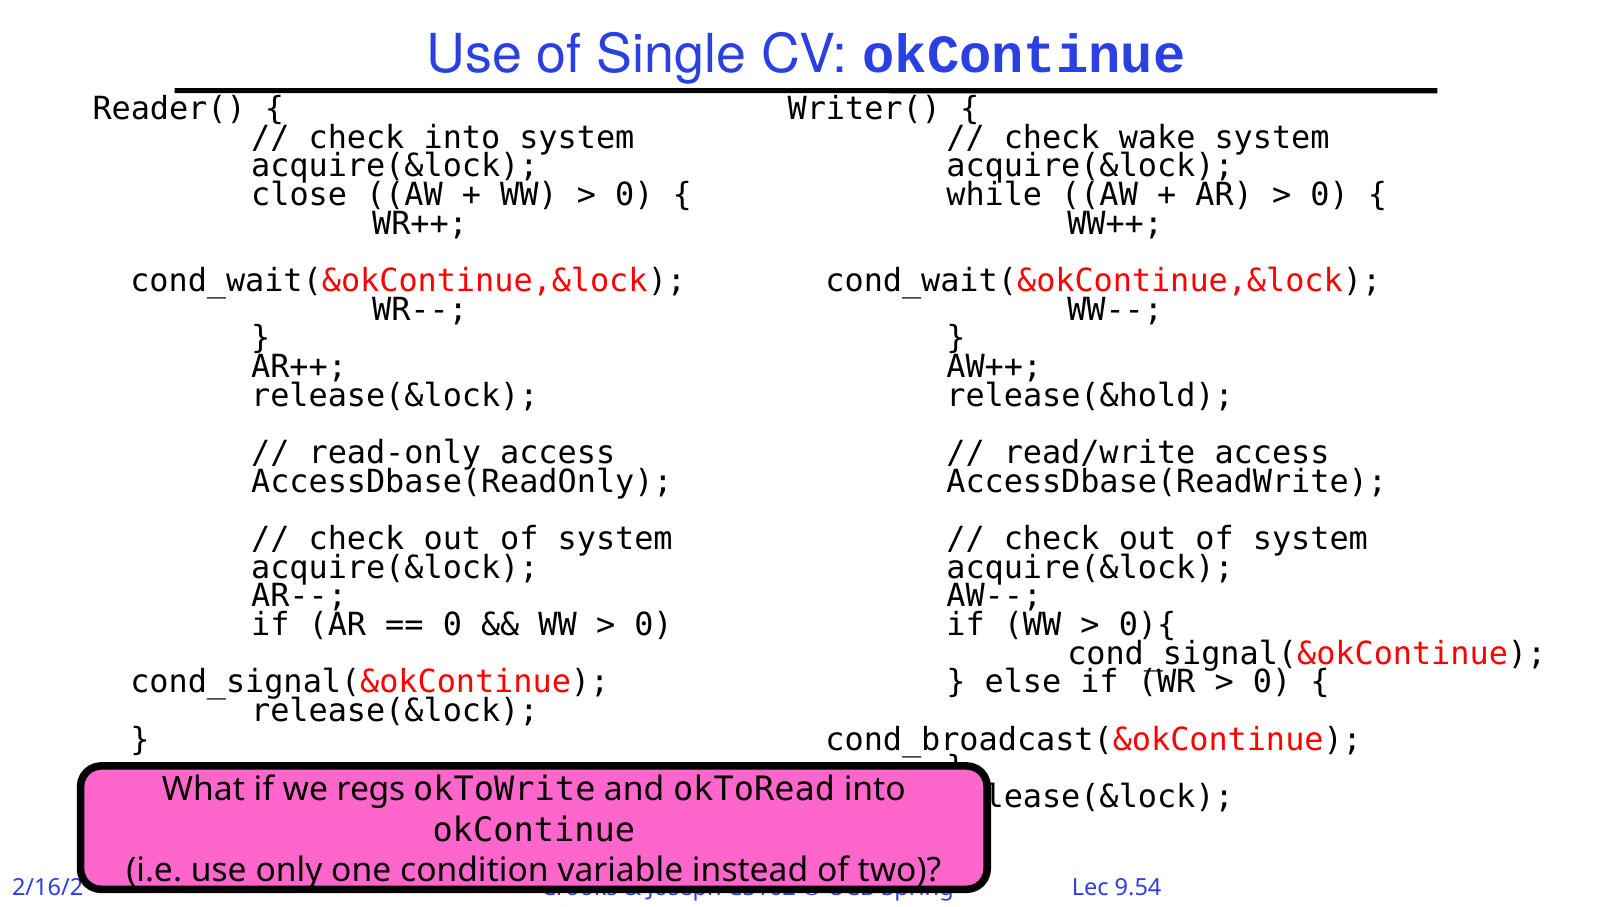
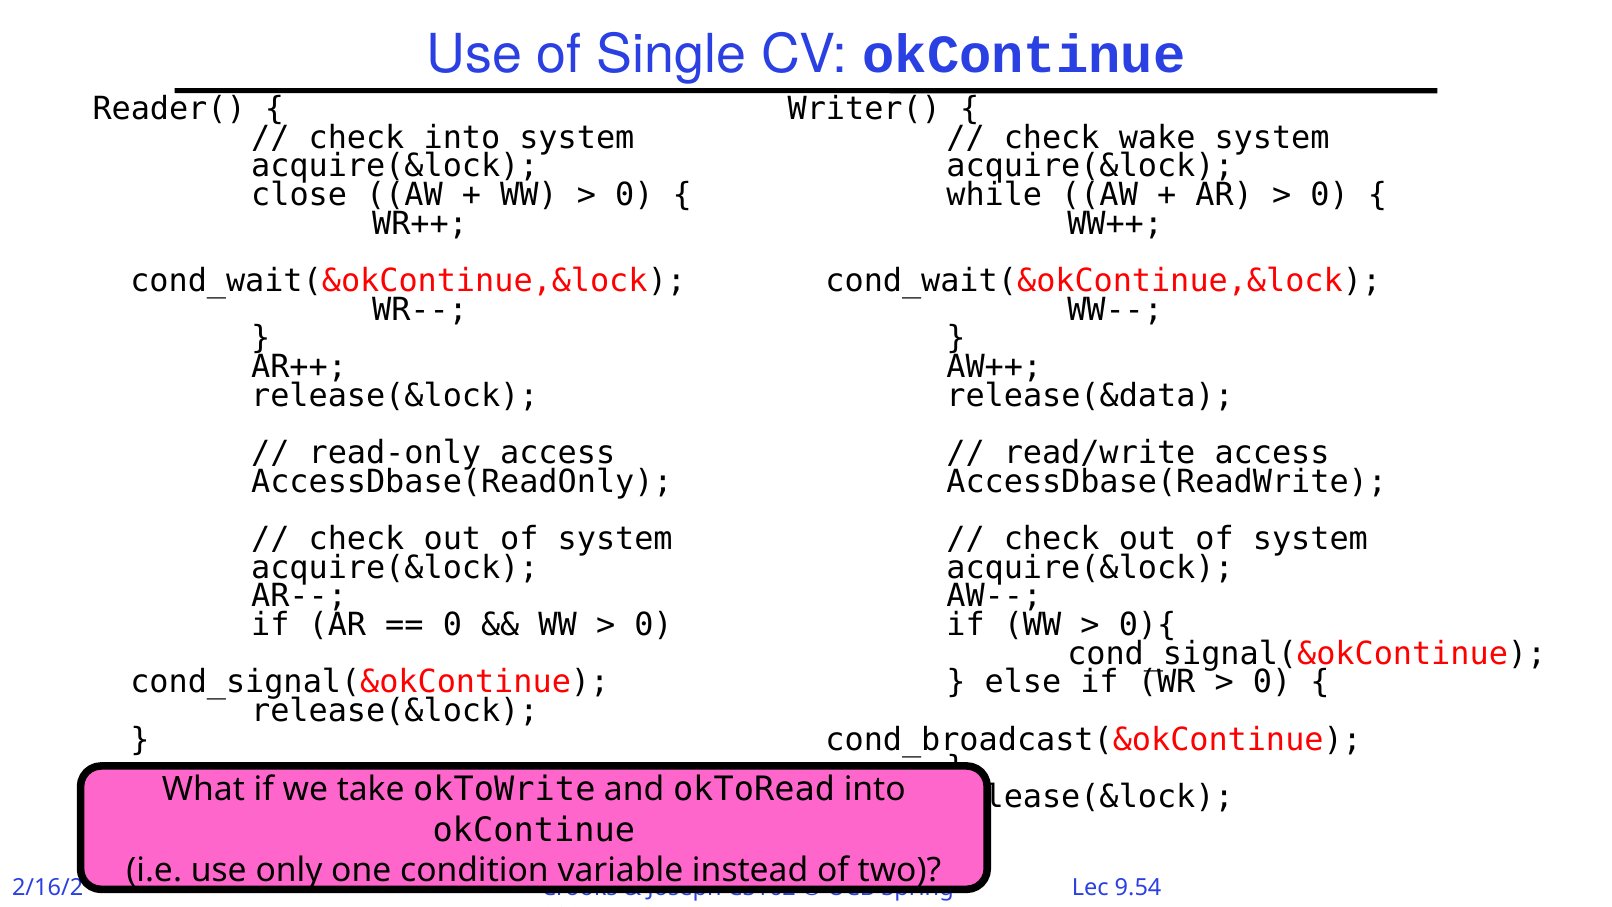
release(&hold: release(&hold -> release(&data
regs: regs -> take
